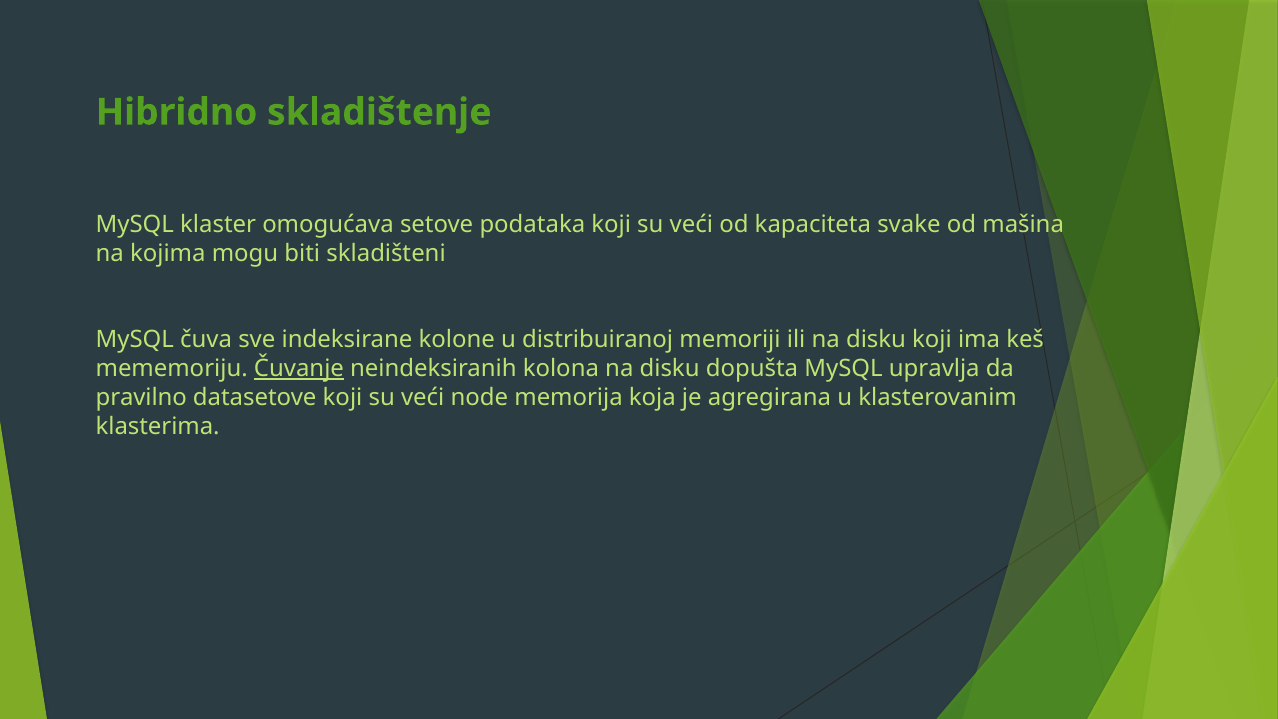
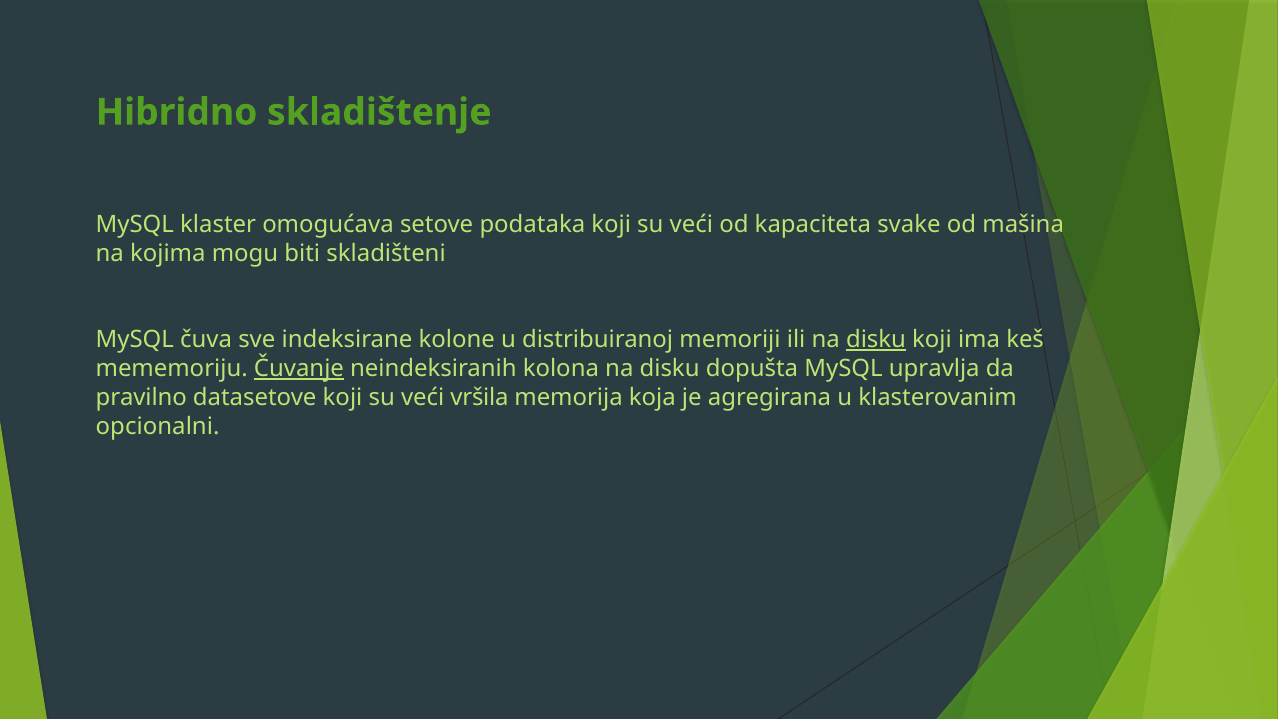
disku at (876, 340) underline: none -> present
node: node -> vršila
klasterima: klasterima -> opcionalni
